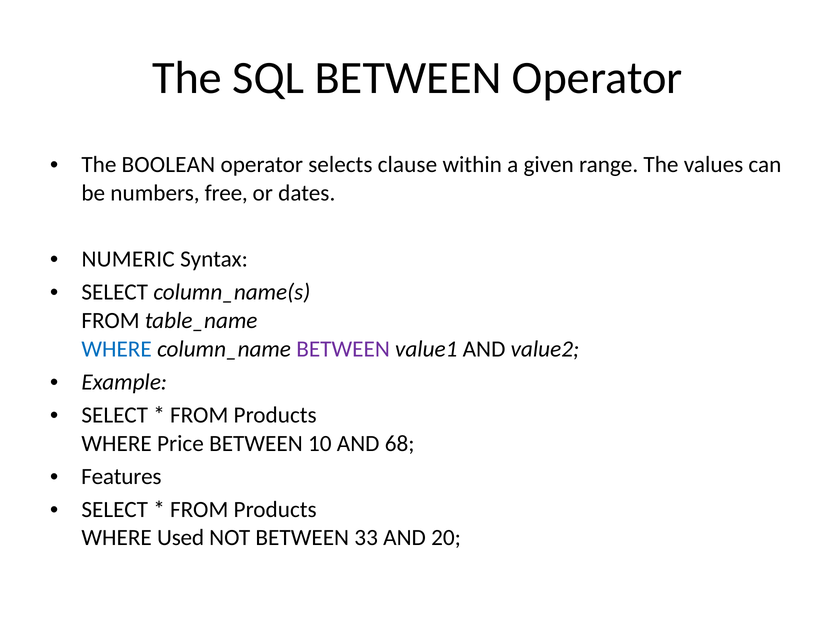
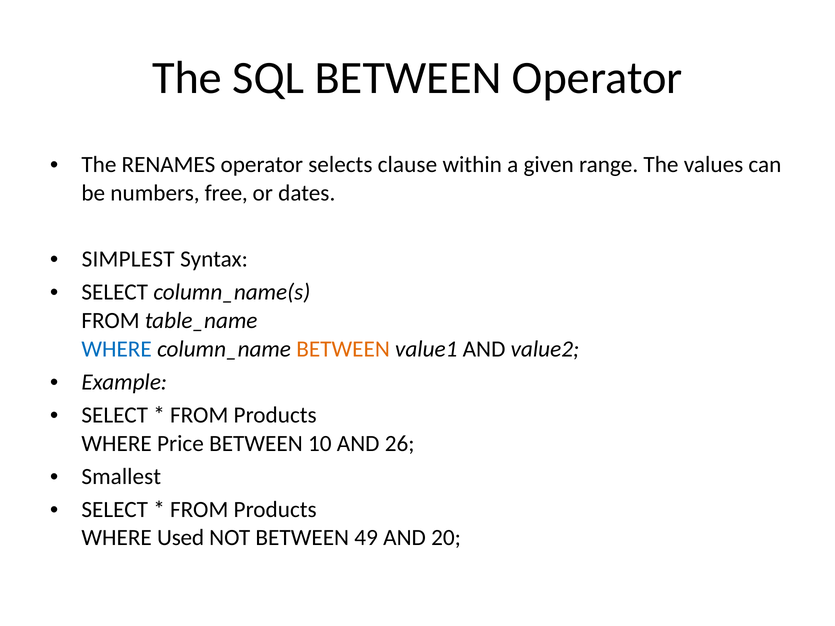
BOOLEAN: BOOLEAN -> RENAMES
NUMERIC: NUMERIC -> SIMPLEST
BETWEEN at (343, 349) colour: purple -> orange
68: 68 -> 26
Features: Features -> Smallest
33: 33 -> 49
